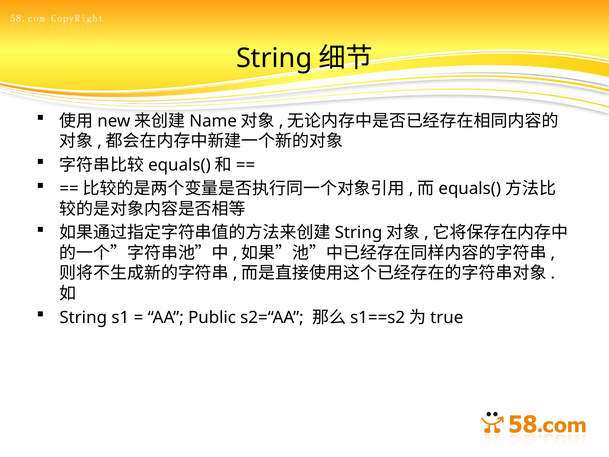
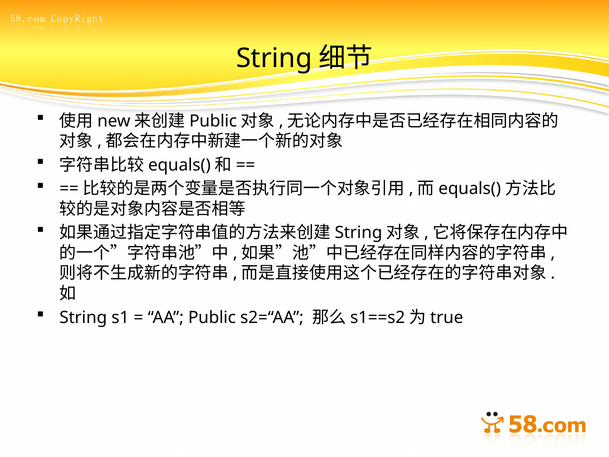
Name at (213, 121): Name -> Public
